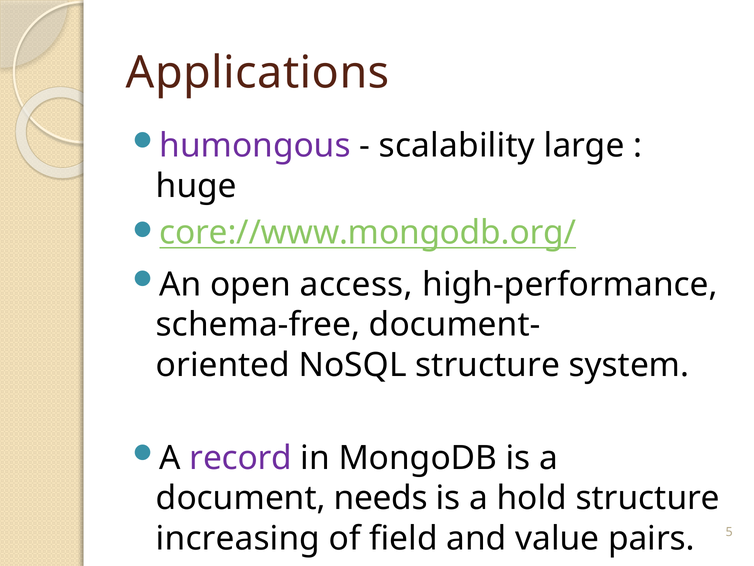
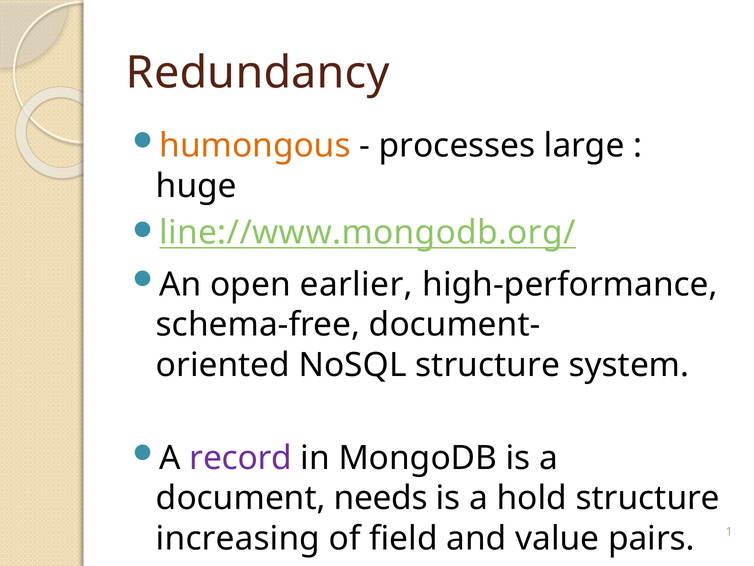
Applications: Applications -> Redundancy
humongous colour: purple -> orange
scalability: scalability -> processes
core://www.mongodb.org/: core://www.mongodb.org/ -> line://www.mongodb.org/
access: access -> earlier
5: 5 -> 1
